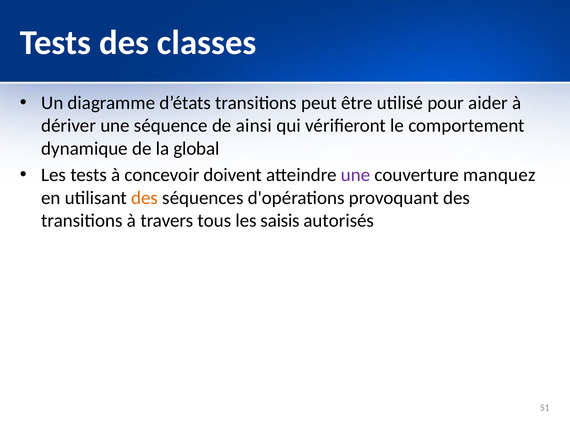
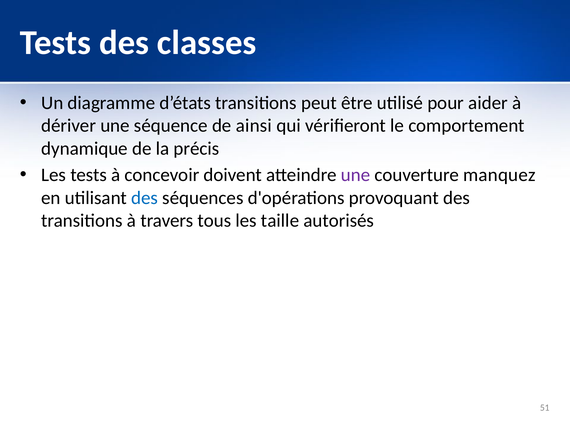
global: global -> précis
des at (145, 198) colour: orange -> blue
saisis: saisis -> taille
